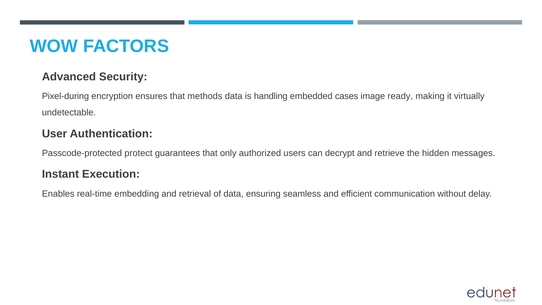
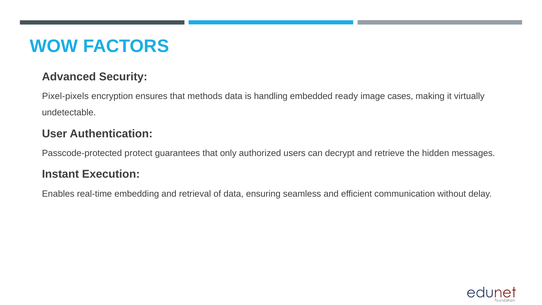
Pixel-during: Pixel-during -> Pixel-pixels
cases: cases -> ready
ready: ready -> cases
